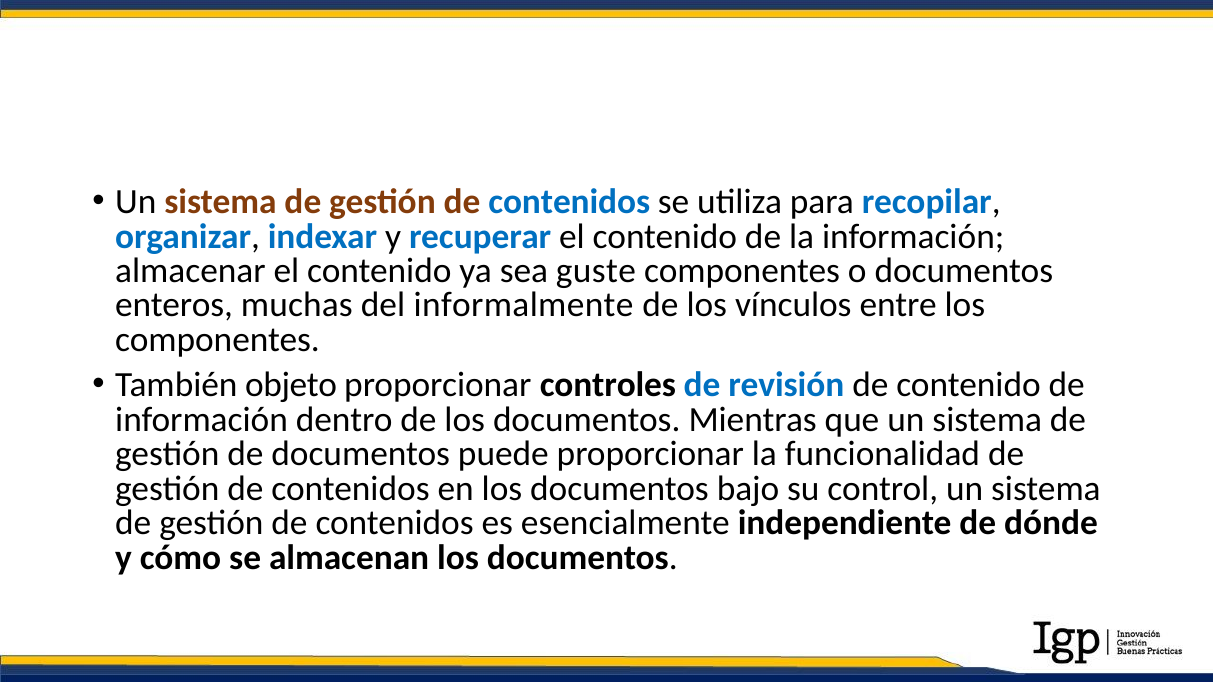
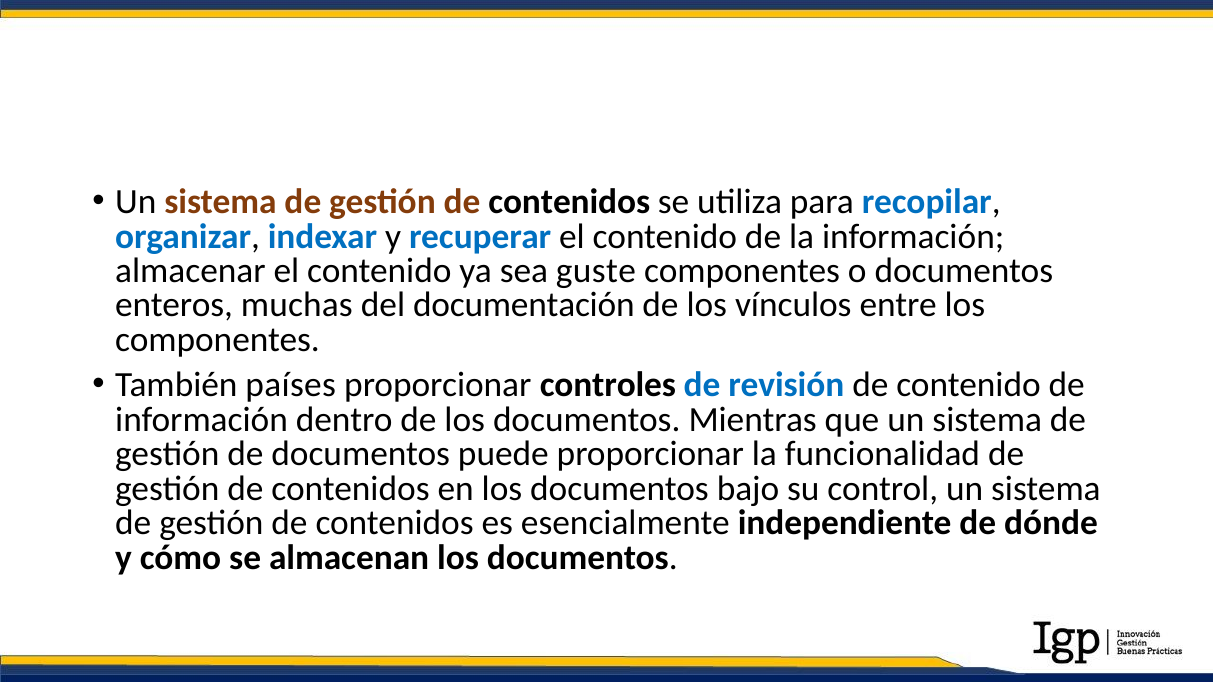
contenidos at (569, 202) colour: blue -> black
informalmente: informalmente -> documentación
objeto: objeto -> países
